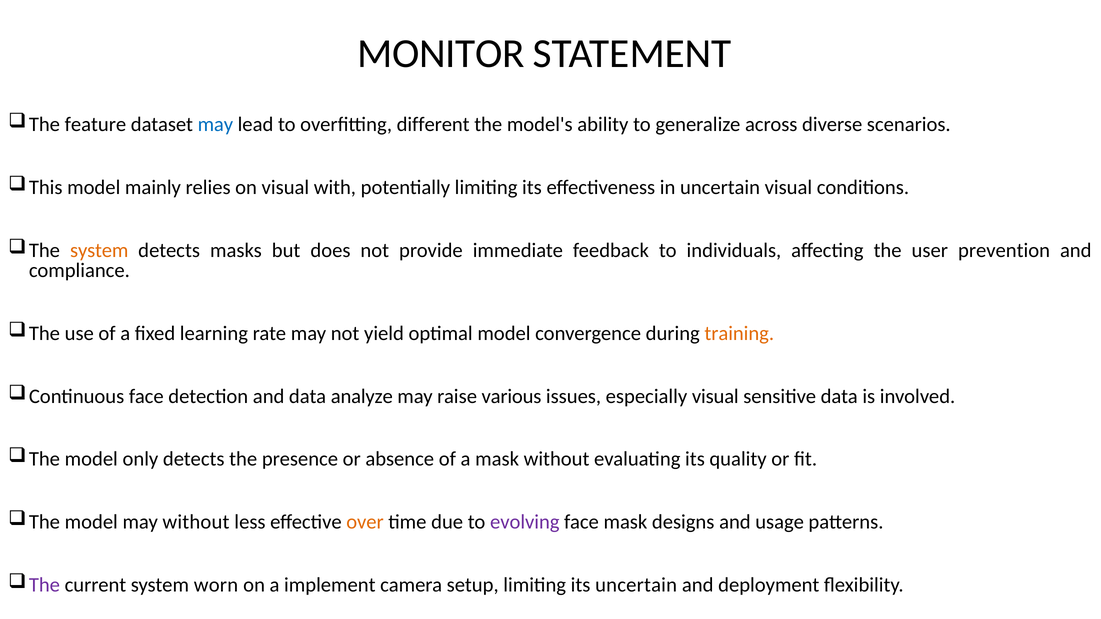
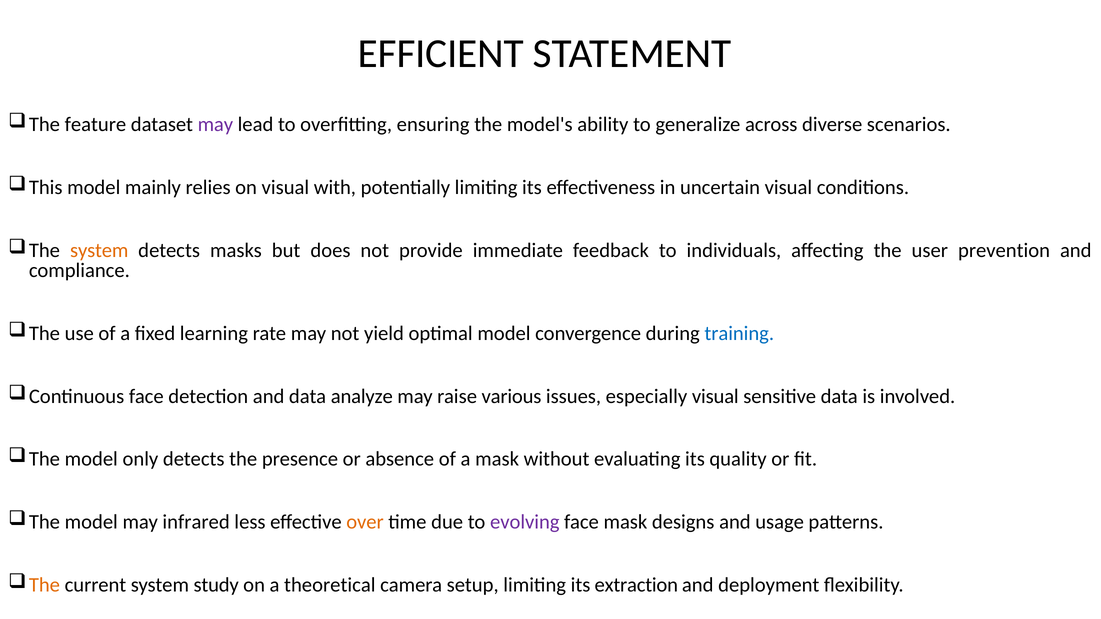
MONITOR: MONITOR -> EFFICIENT
may at (215, 125) colour: blue -> purple
different: different -> ensuring
training colour: orange -> blue
may without: without -> infrared
The at (44, 585) colour: purple -> orange
worn: worn -> study
implement: implement -> theoretical
its uncertain: uncertain -> extraction
